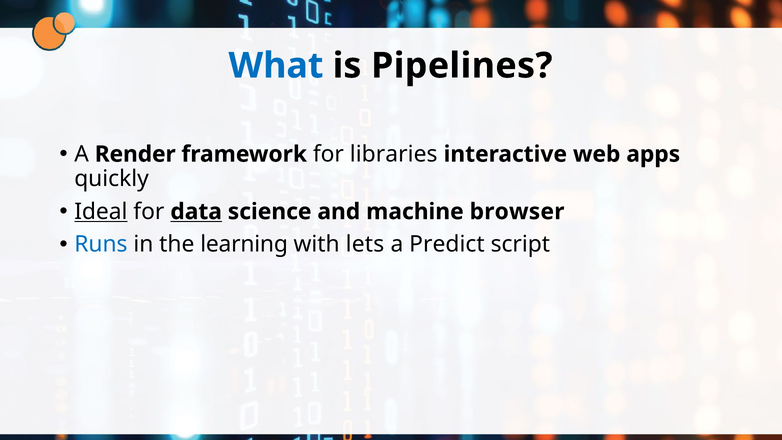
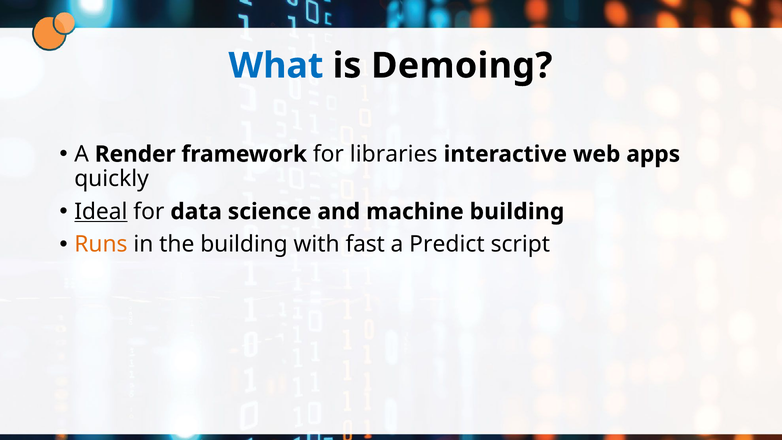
Pipelines: Pipelines -> Demoing
data underline: present -> none
machine browser: browser -> building
Runs colour: blue -> orange
the learning: learning -> building
lets: lets -> fast
